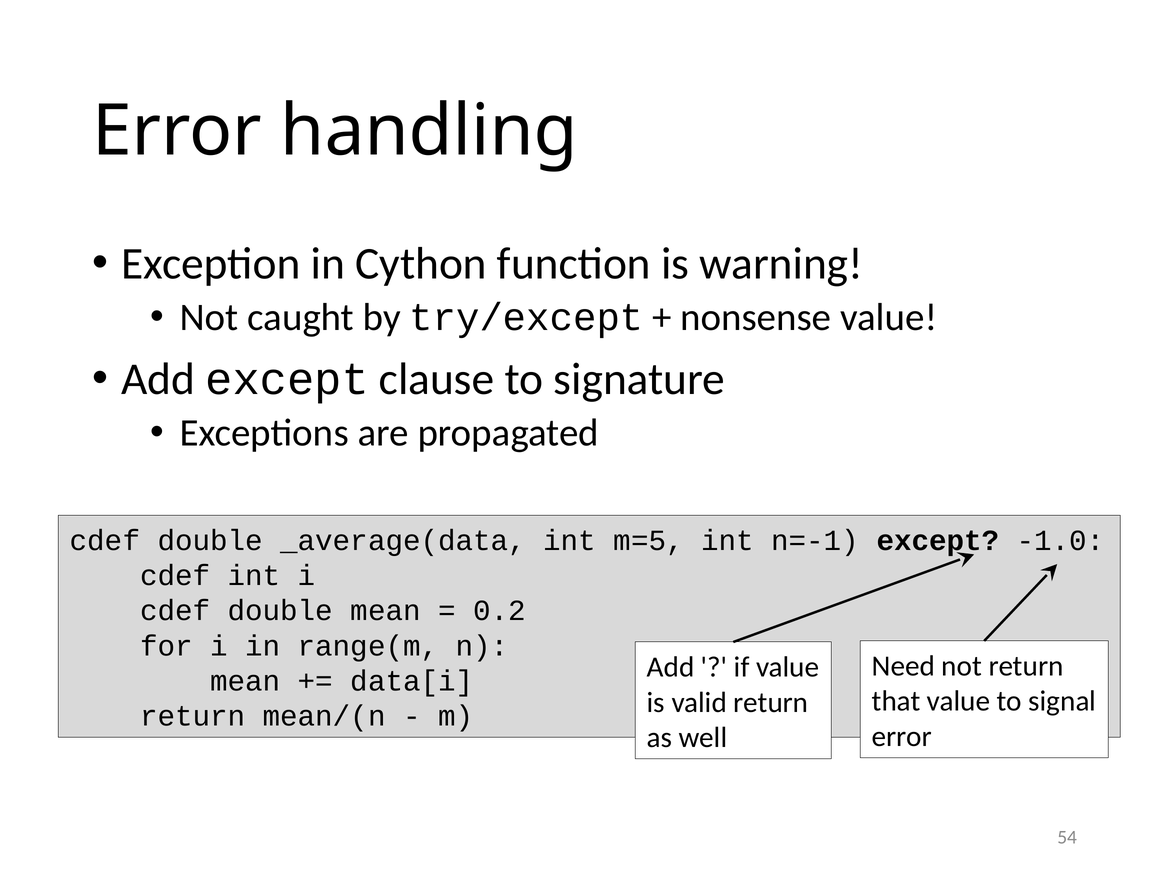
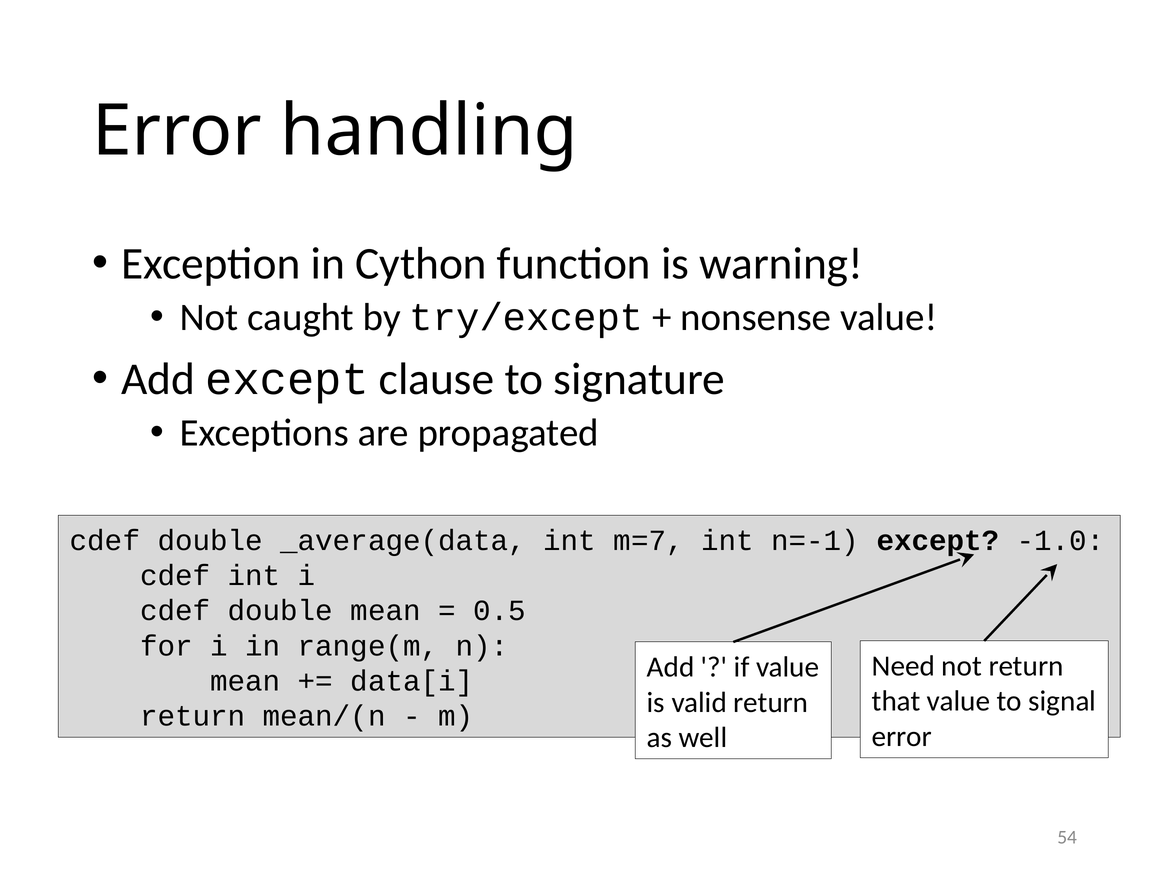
m=5: m=5 -> m=7
0.2: 0.2 -> 0.5
